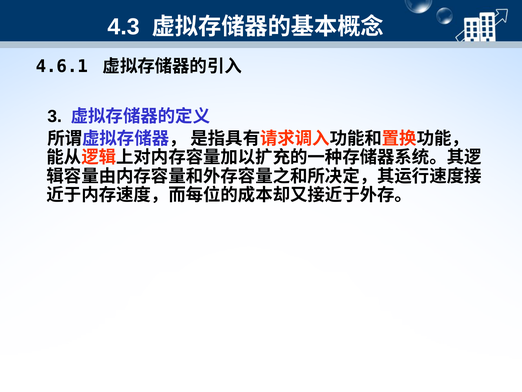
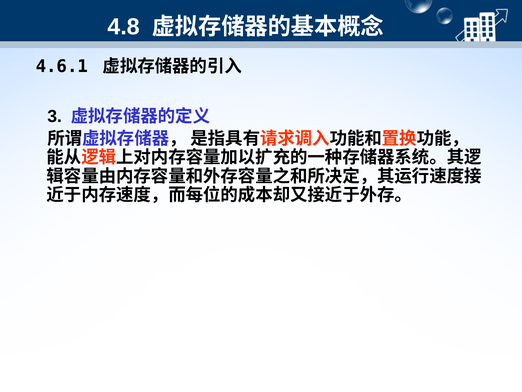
4.3: 4.3 -> 4.8
